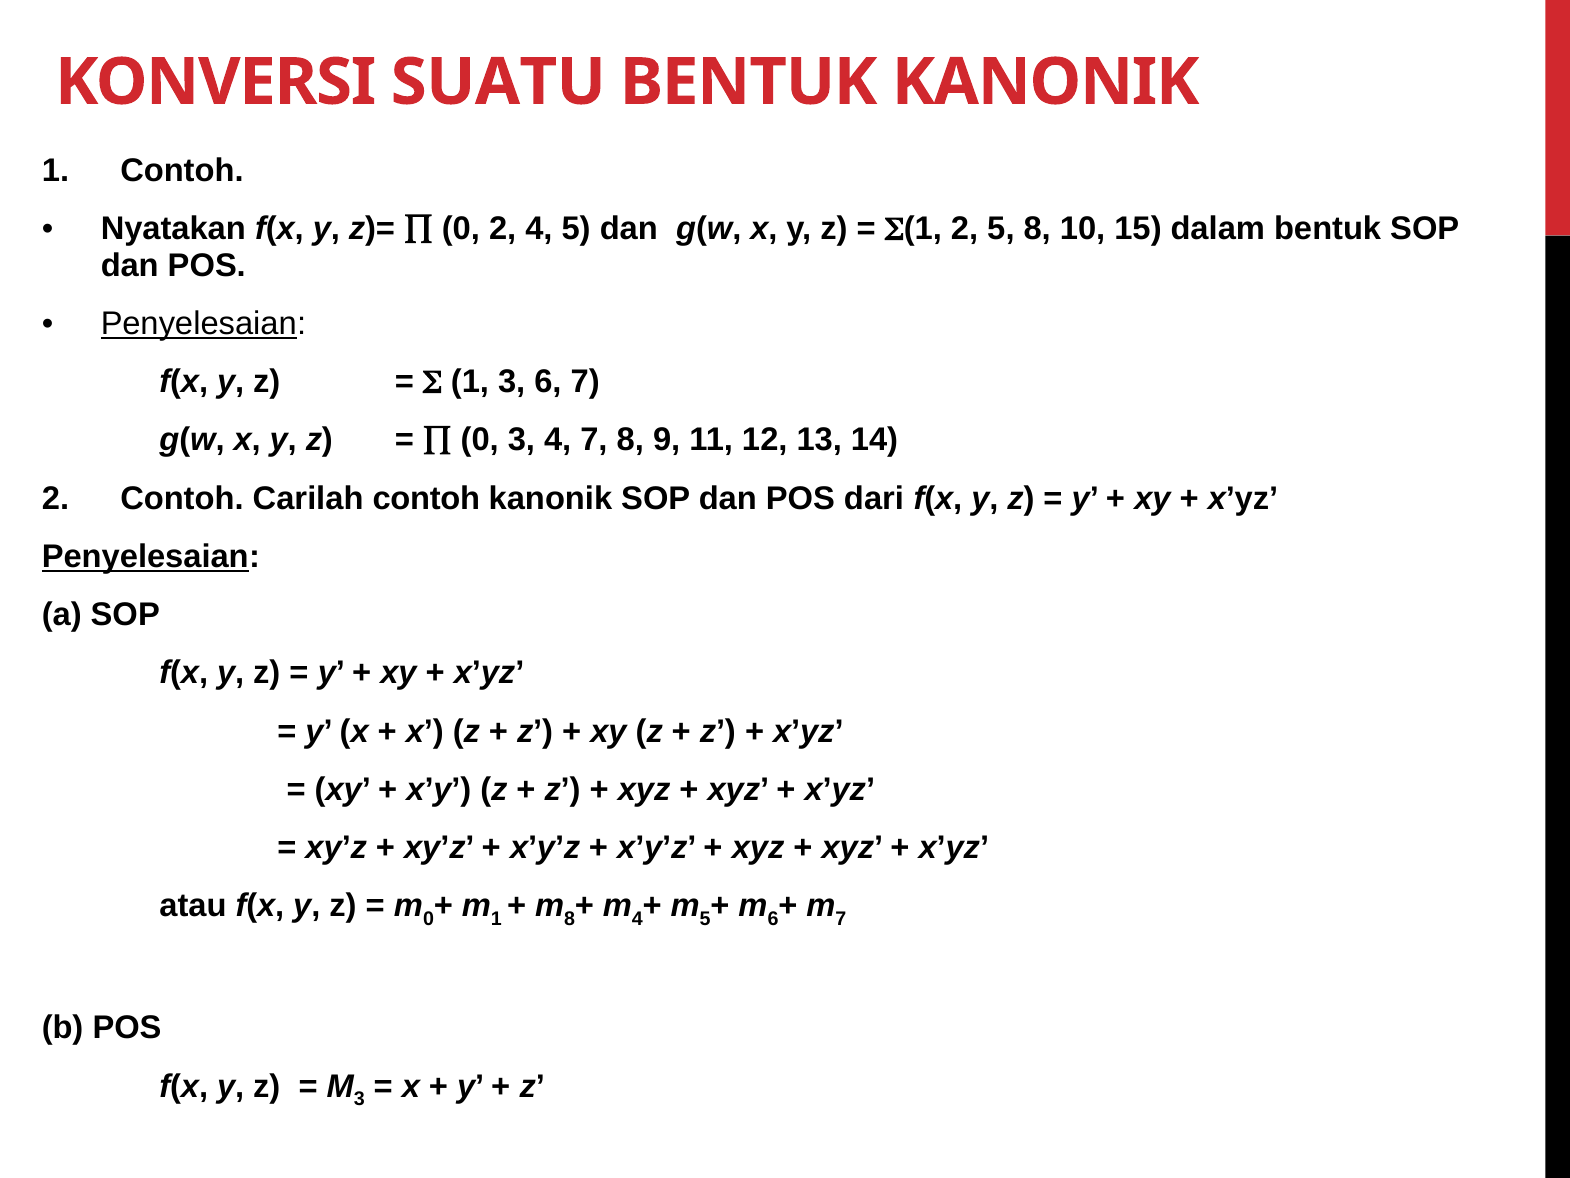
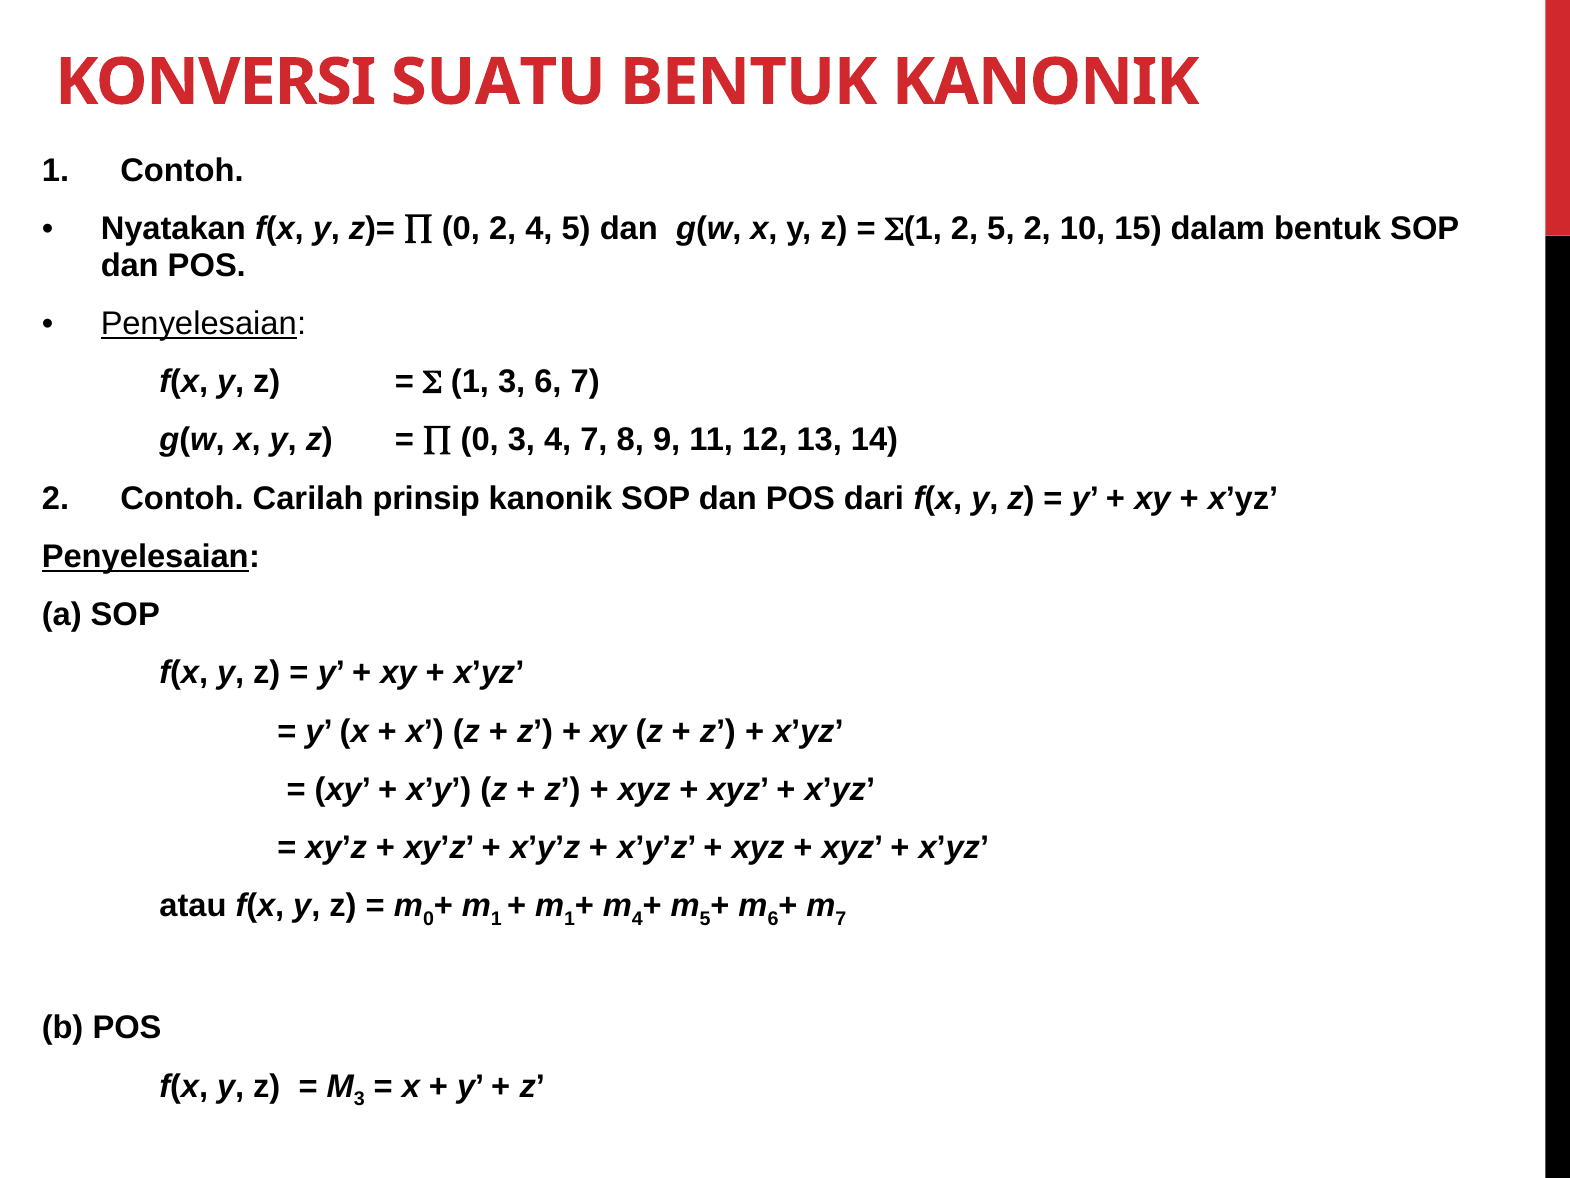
5 8: 8 -> 2
Carilah contoh: contoh -> prinsip
8 at (570, 918): 8 -> 1
